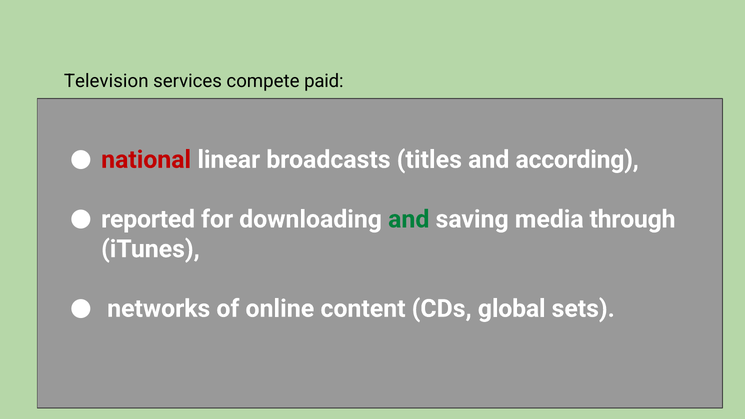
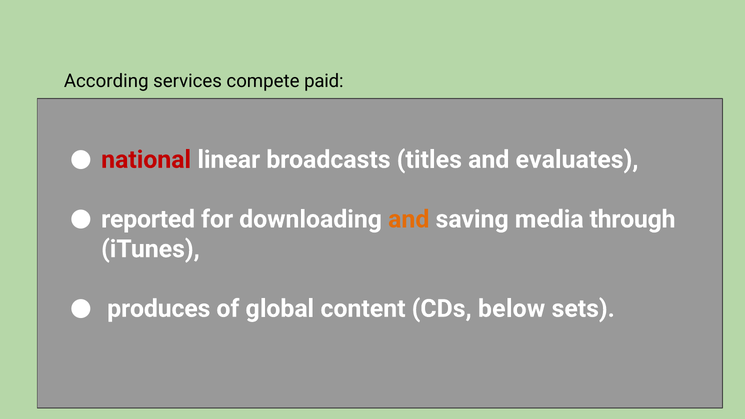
Television: Television -> According
according: according -> evaluates
and at (409, 219) colour: green -> orange
networks: networks -> produces
online: online -> global
global: global -> below
